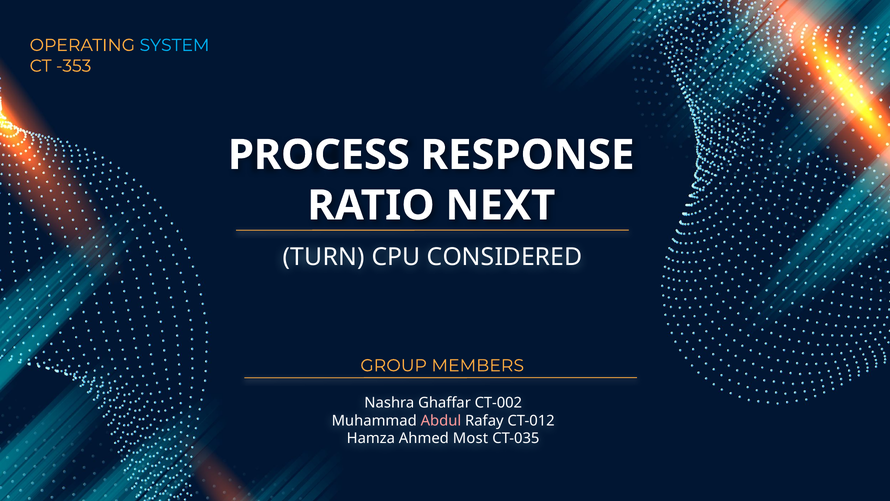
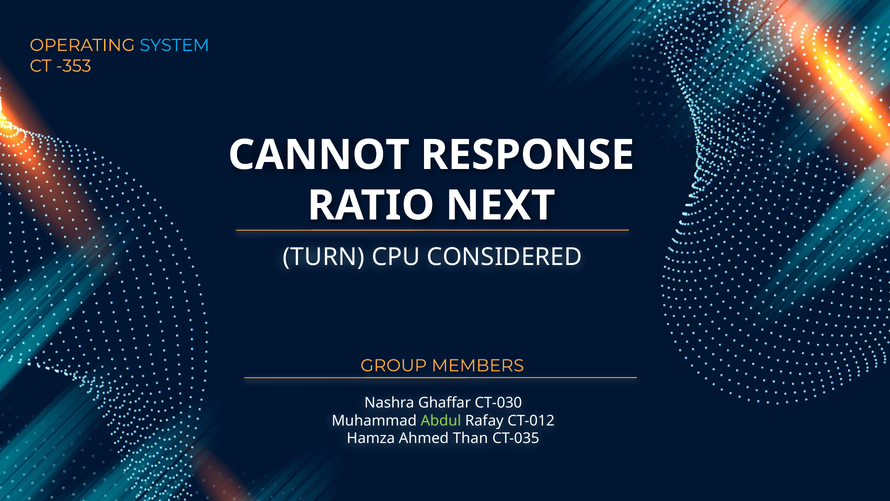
PROCESS: PROCESS -> CANNOT
CT-002: CT-002 -> CT-030
Abdul colour: pink -> light green
Most: Most -> Than
